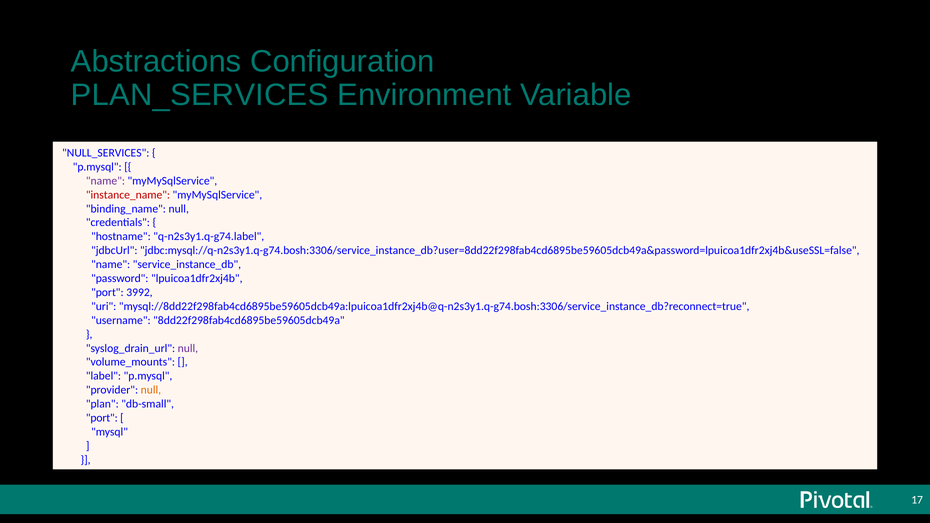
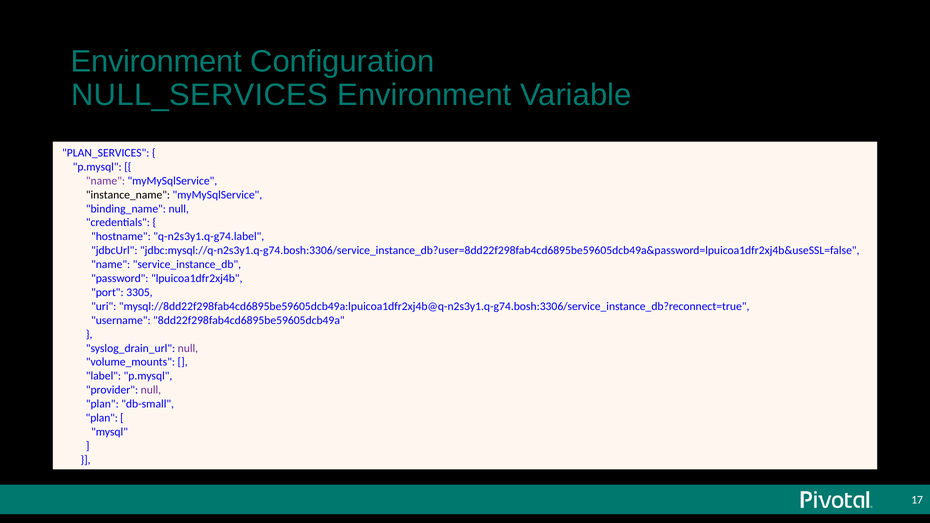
Abstractions at (156, 61): Abstractions -> Environment
PLAN_SERVICES: PLAN_SERVICES -> NULL_SERVICES
NULL_SERVICES: NULL_SERVICES -> PLAN_SERVICES
instance_name colour: red -> black
3992: 3992 -> 3305
null at (151, 390) colour: orange -> purple
port at (102, 418): port -> plan
